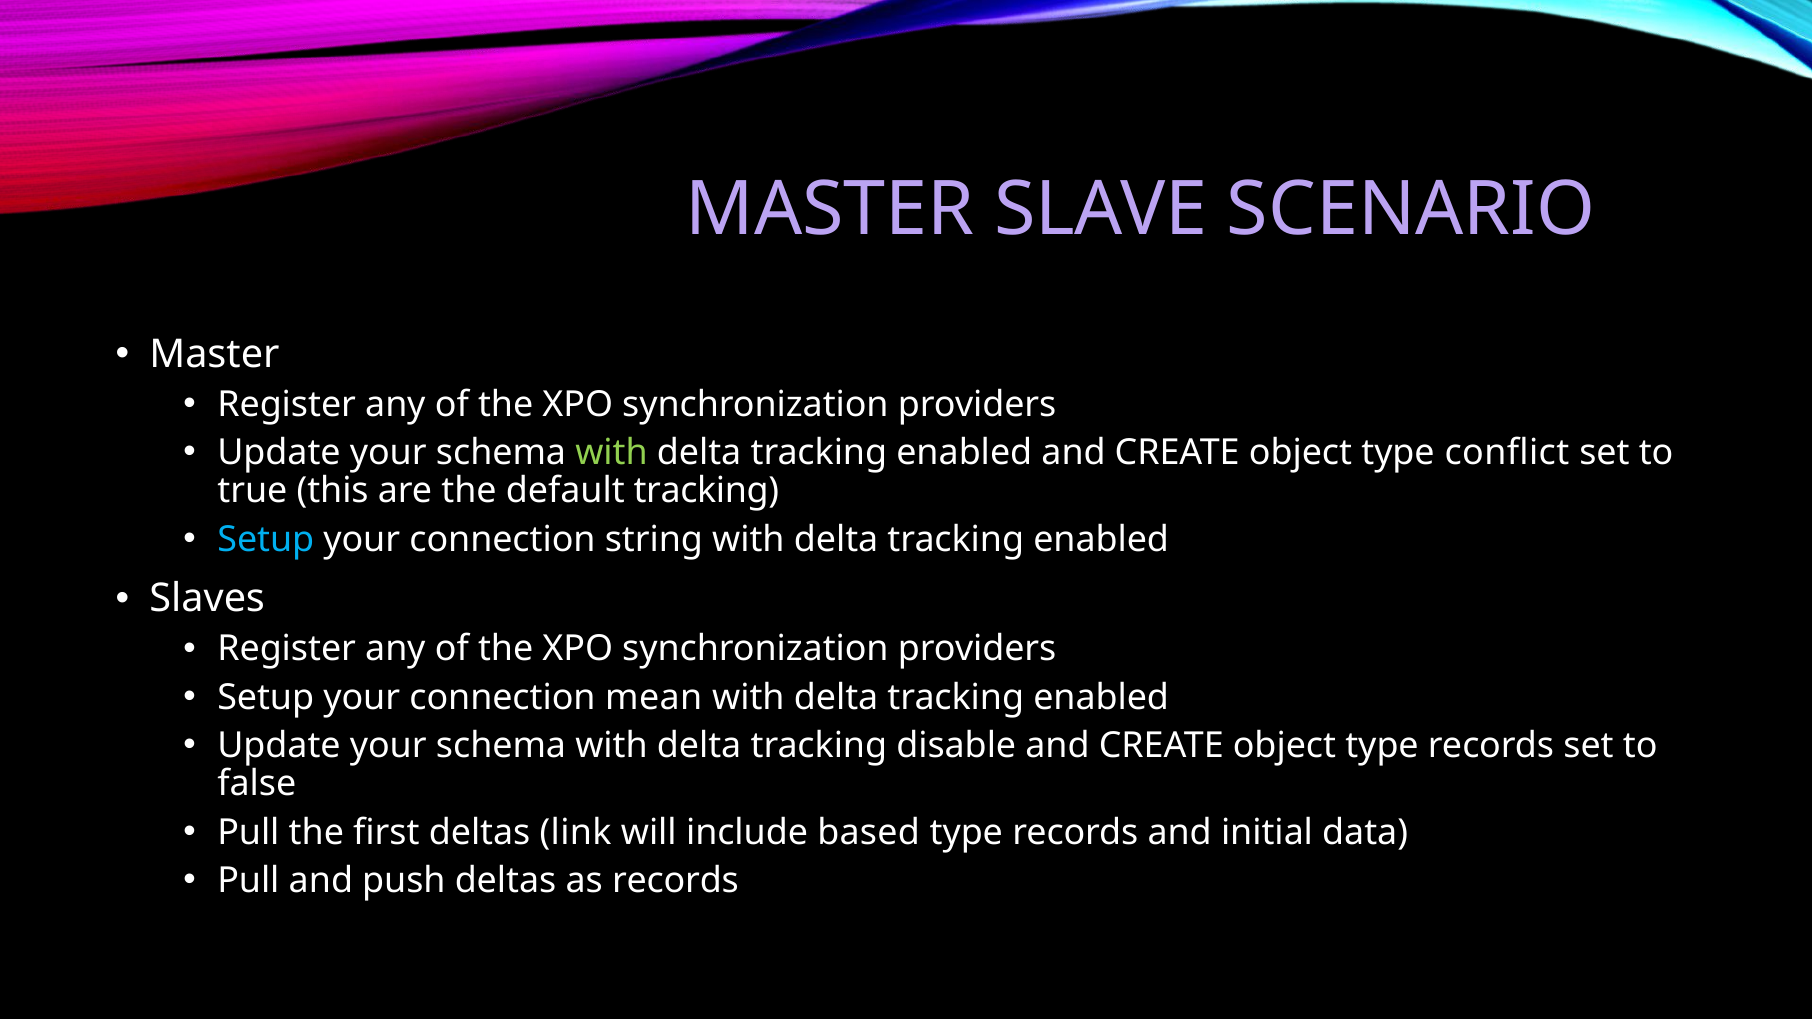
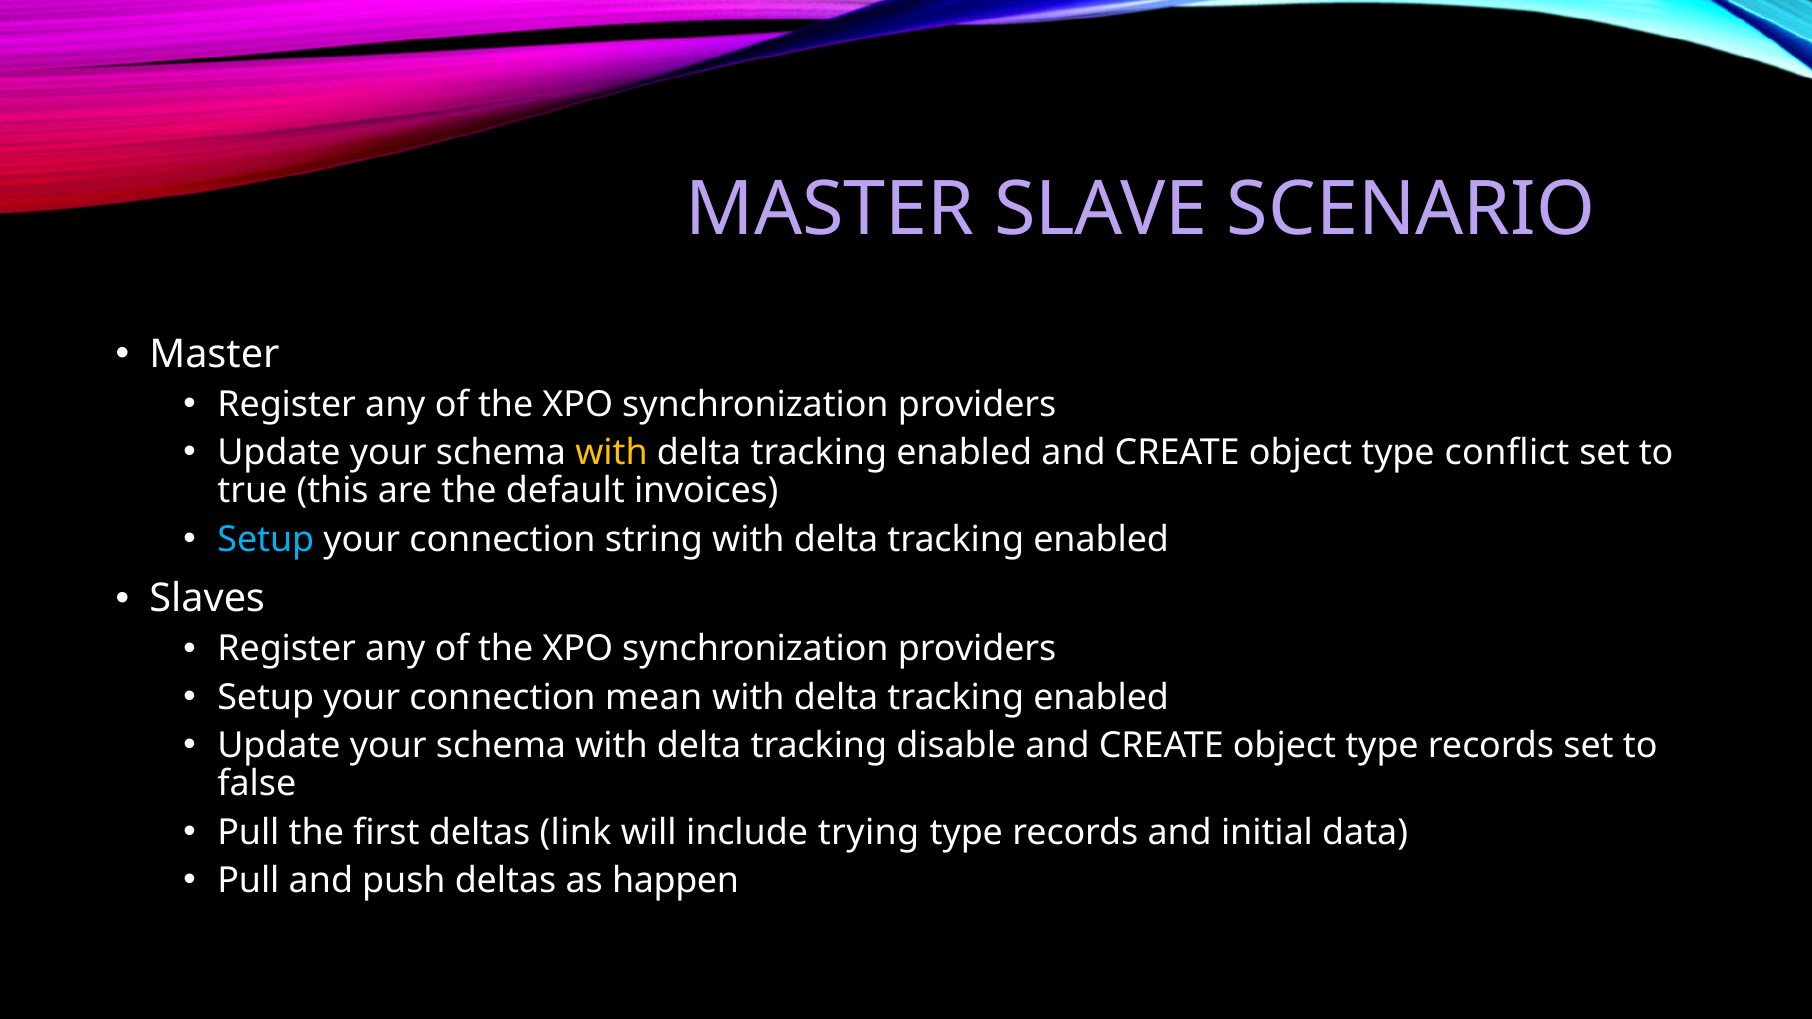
with at (611, 452) colour: light green -> yellow
default tracking: tracking -> invoices
based: based -> trying
as records: records -> happen
